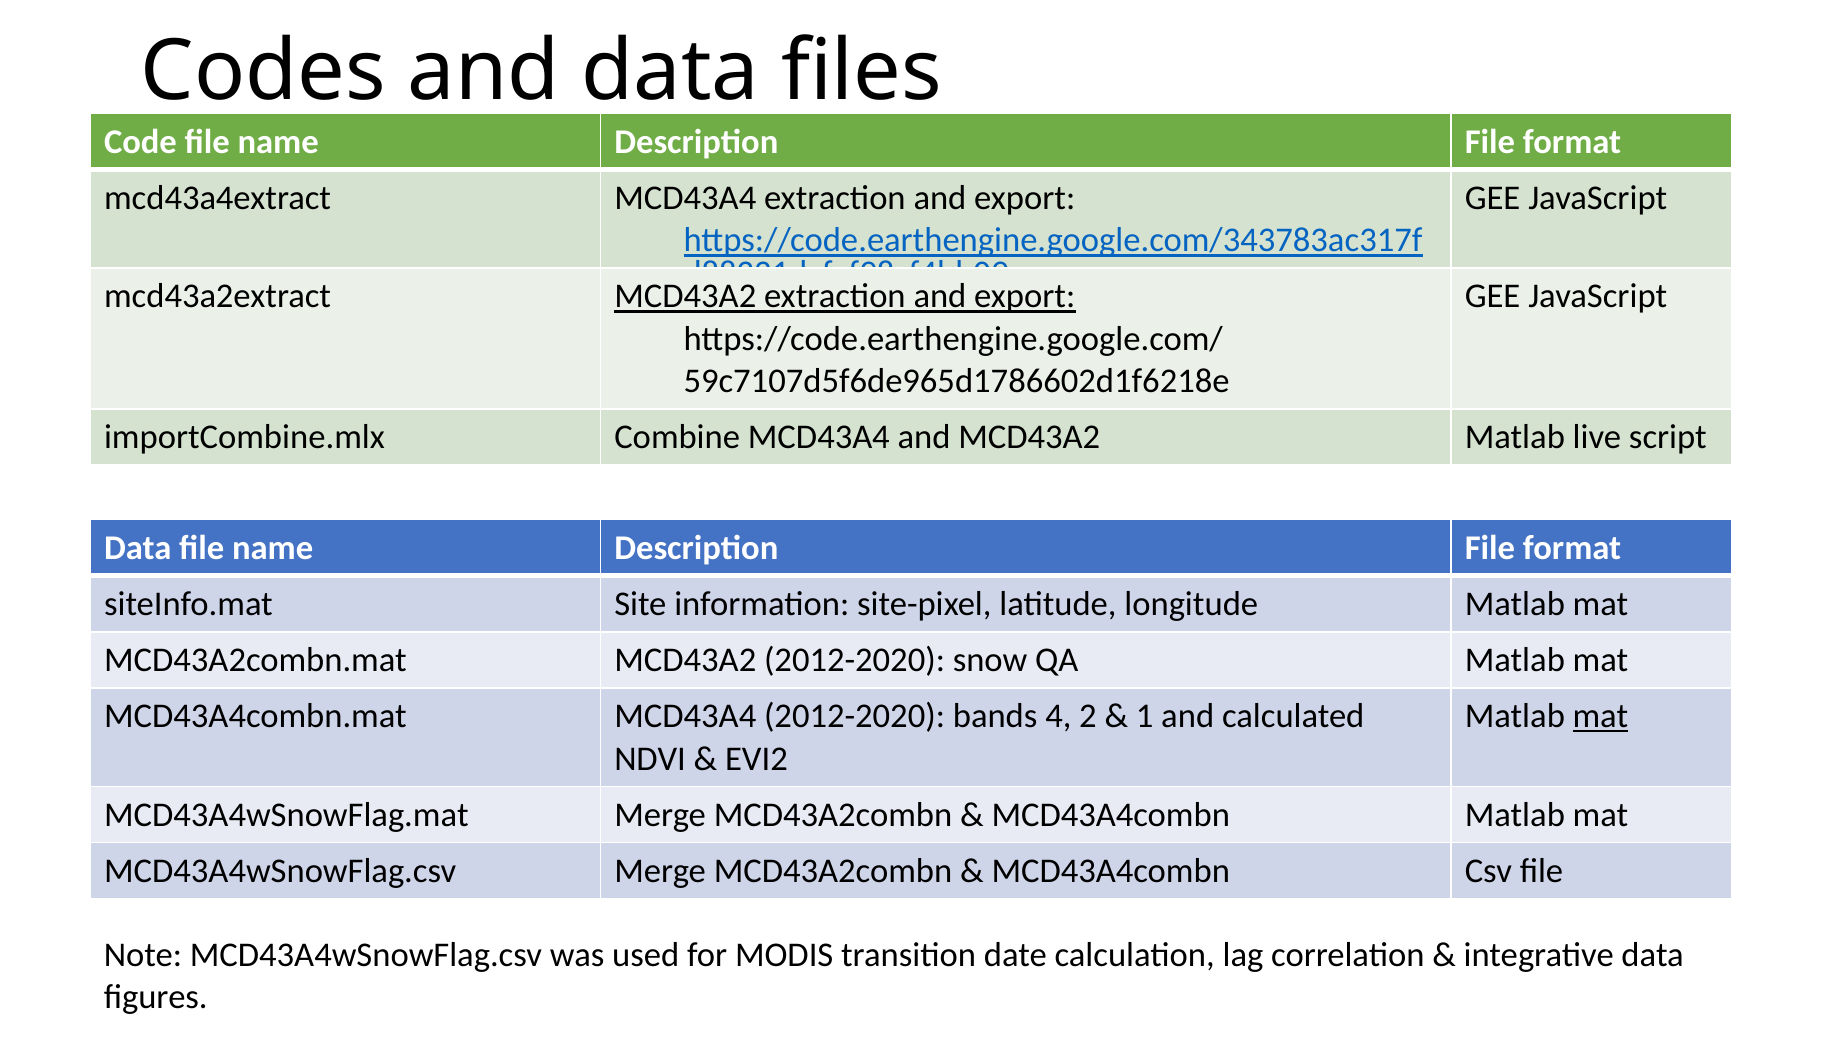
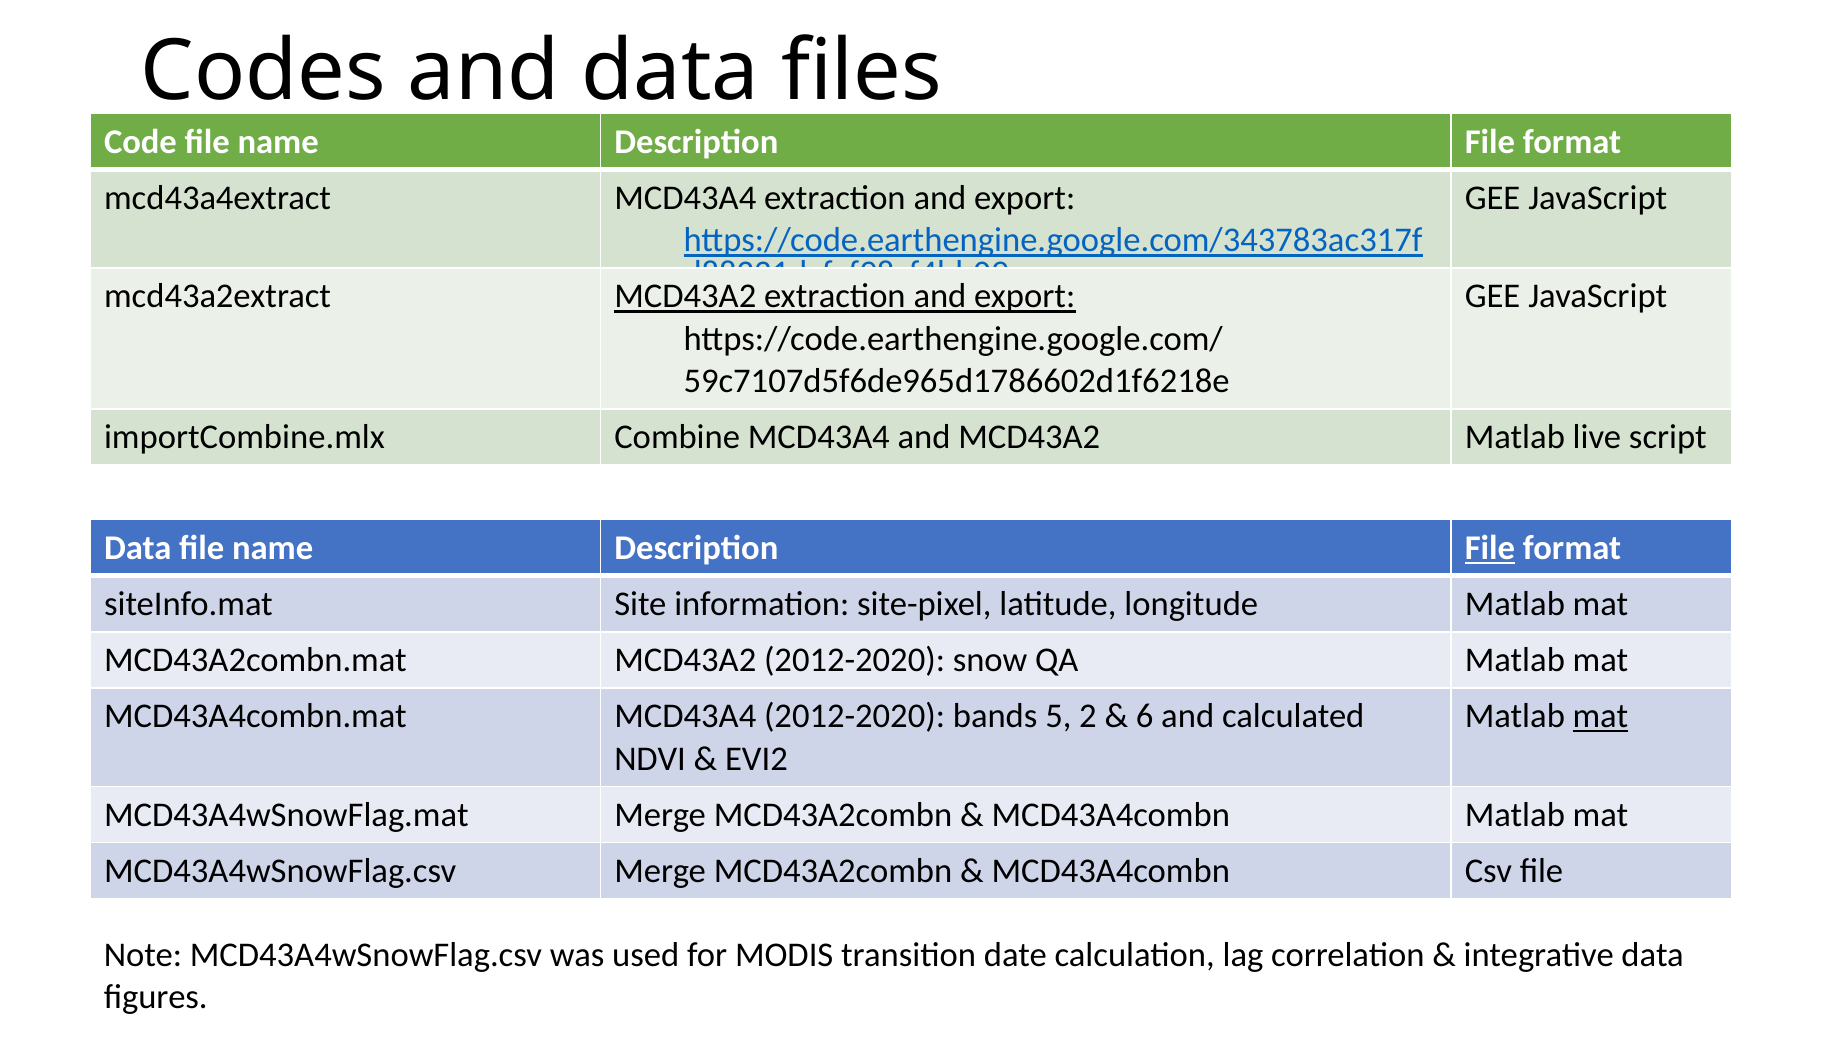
File at (1490, 548) underline: none -> present
4: 4 -> 5
1: 1 -> 6
